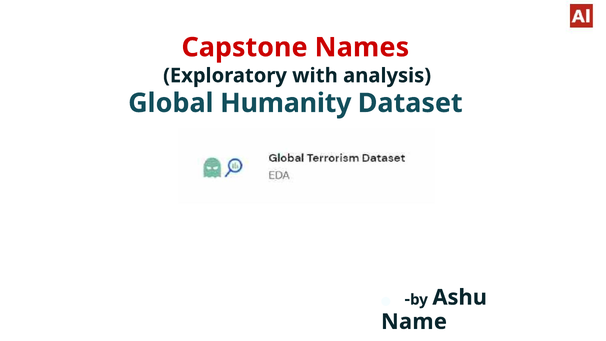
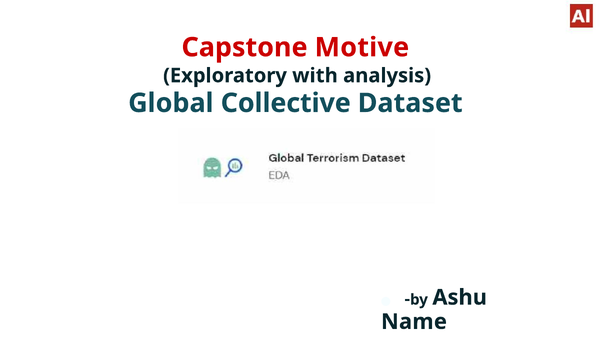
Names: Names -> Motive
Humanity: Humanity -> Collective
